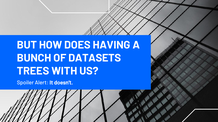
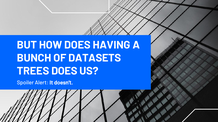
TREES WITH: WITH -> DOES
